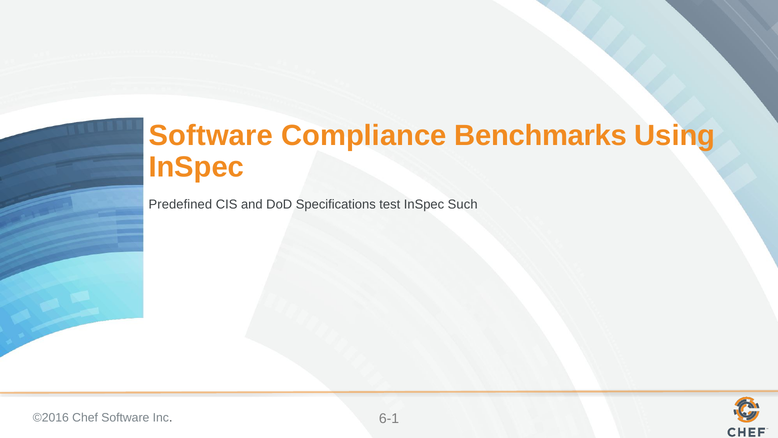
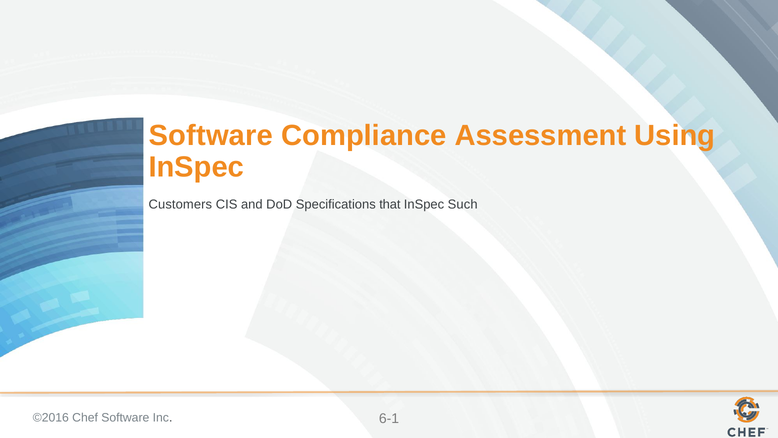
Benchmarks: Benchmarks -> Assessment
Predefined: Predefined -> Customers
test: test -> that
